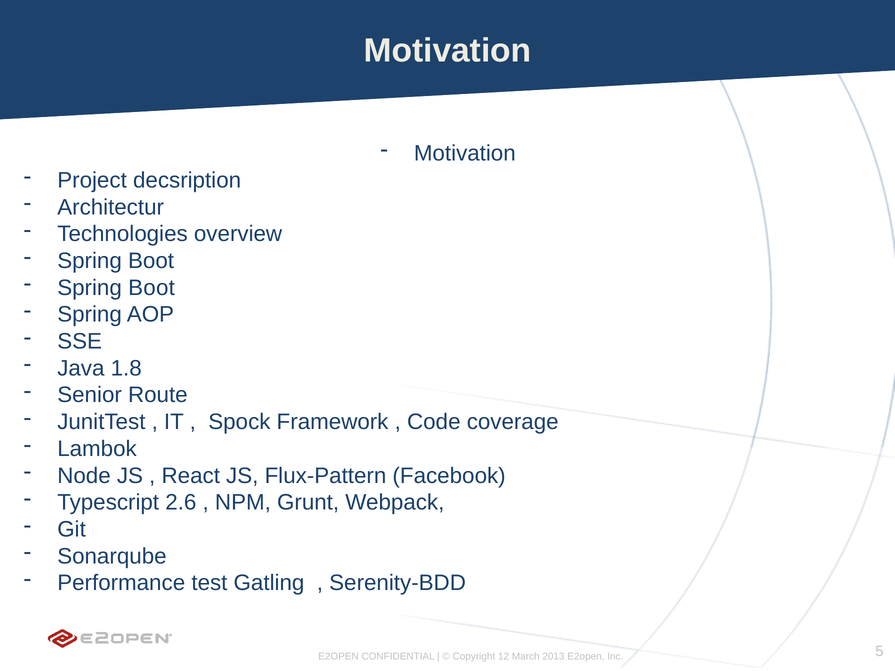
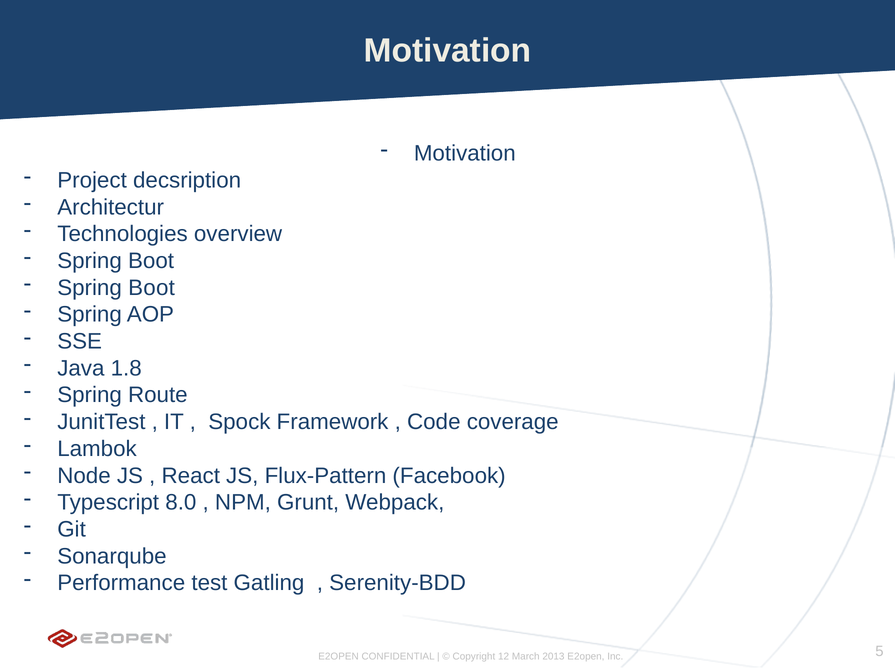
Senior at (90, 395): Senior -> Spring
2.6: 2.6 -> 8.0
